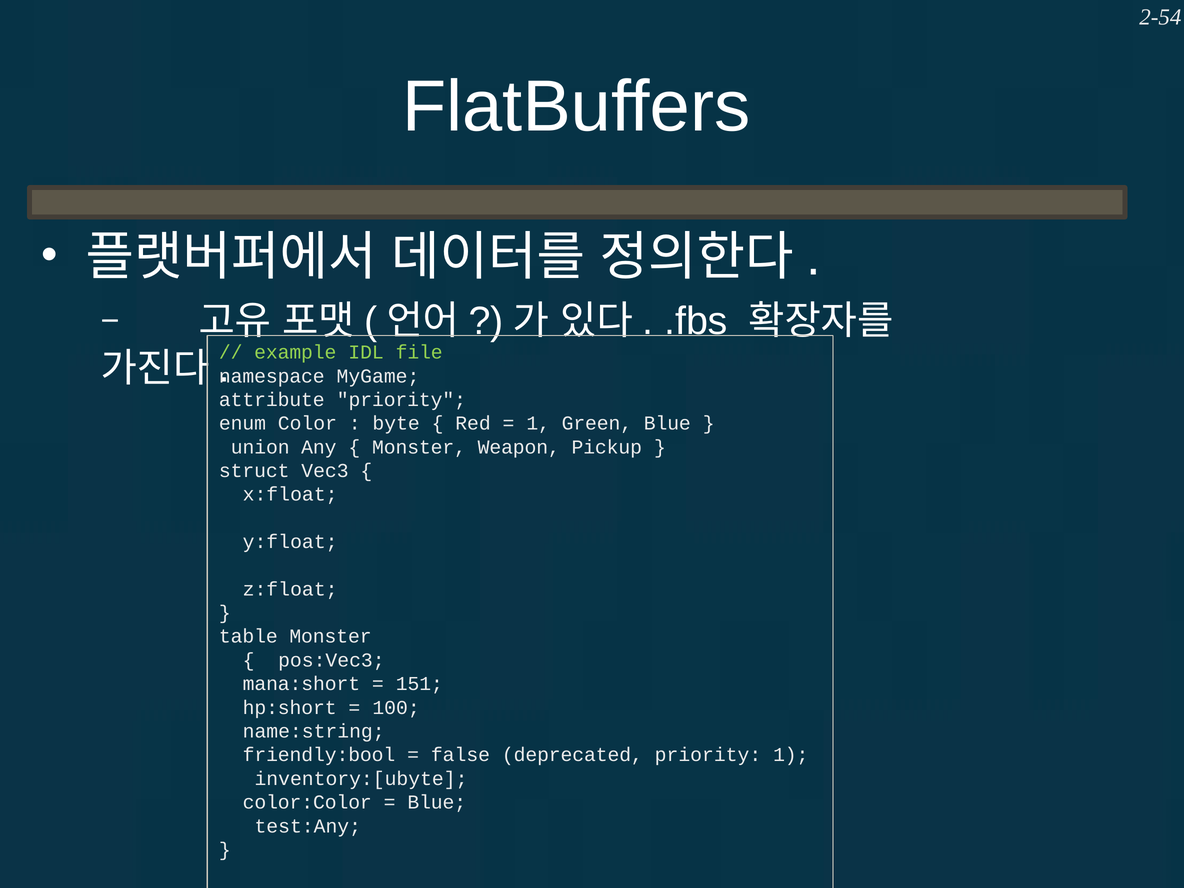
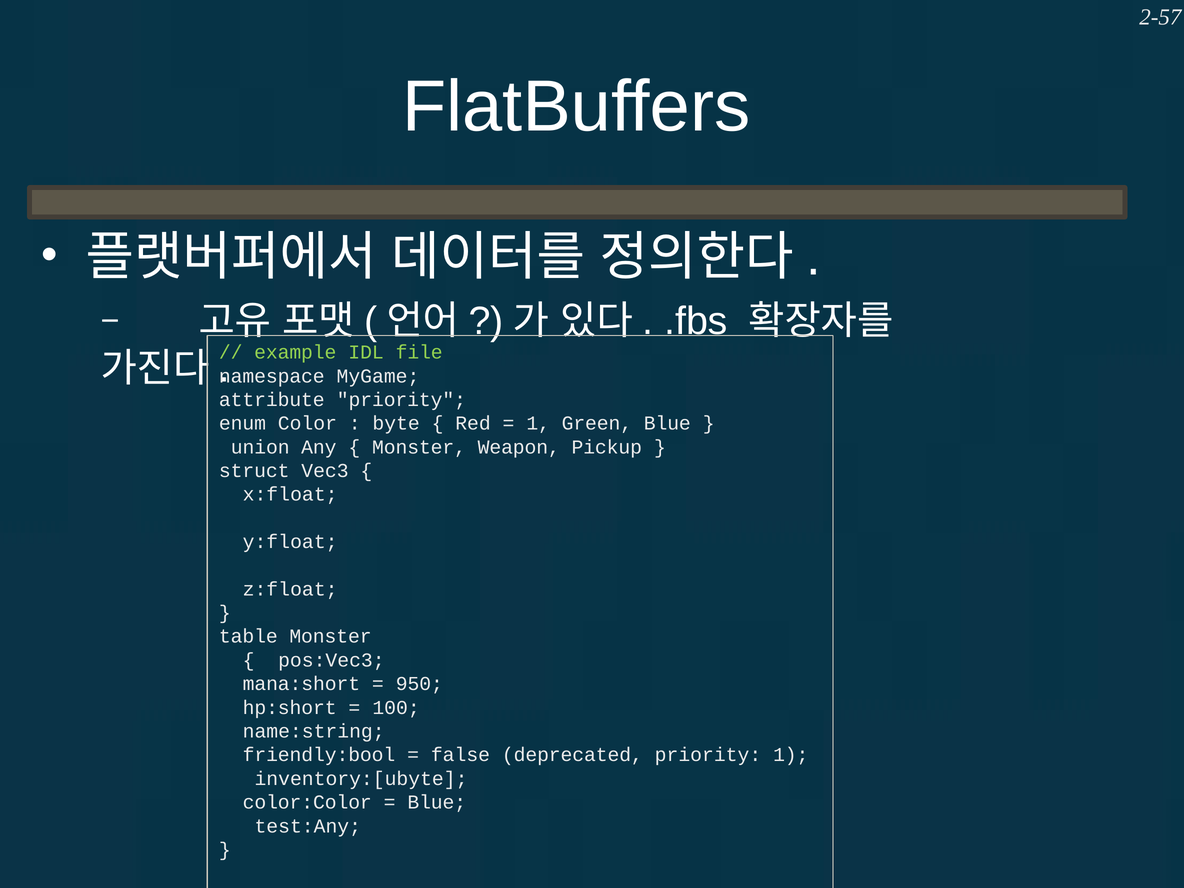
2-54: 2-54 -> 2-57
151: 151 -> 950
